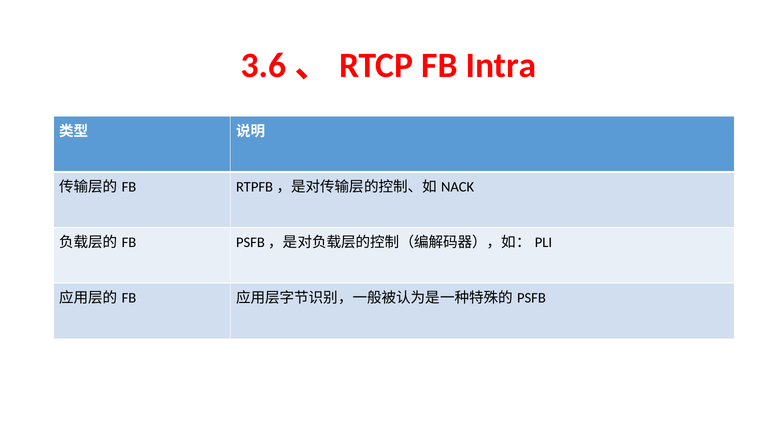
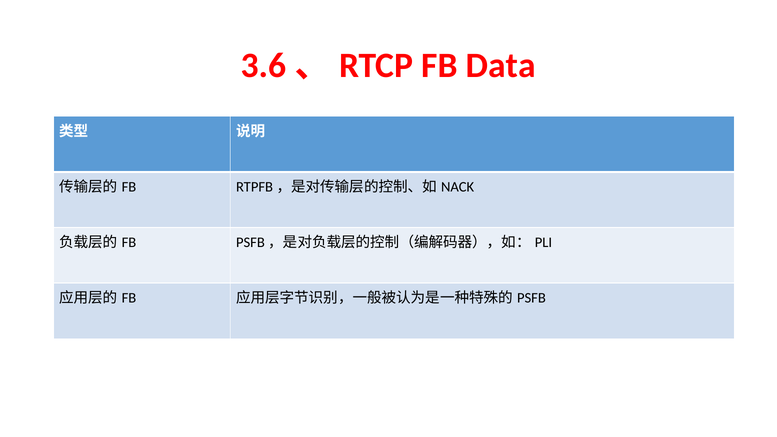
Intra: Intra -> Data
